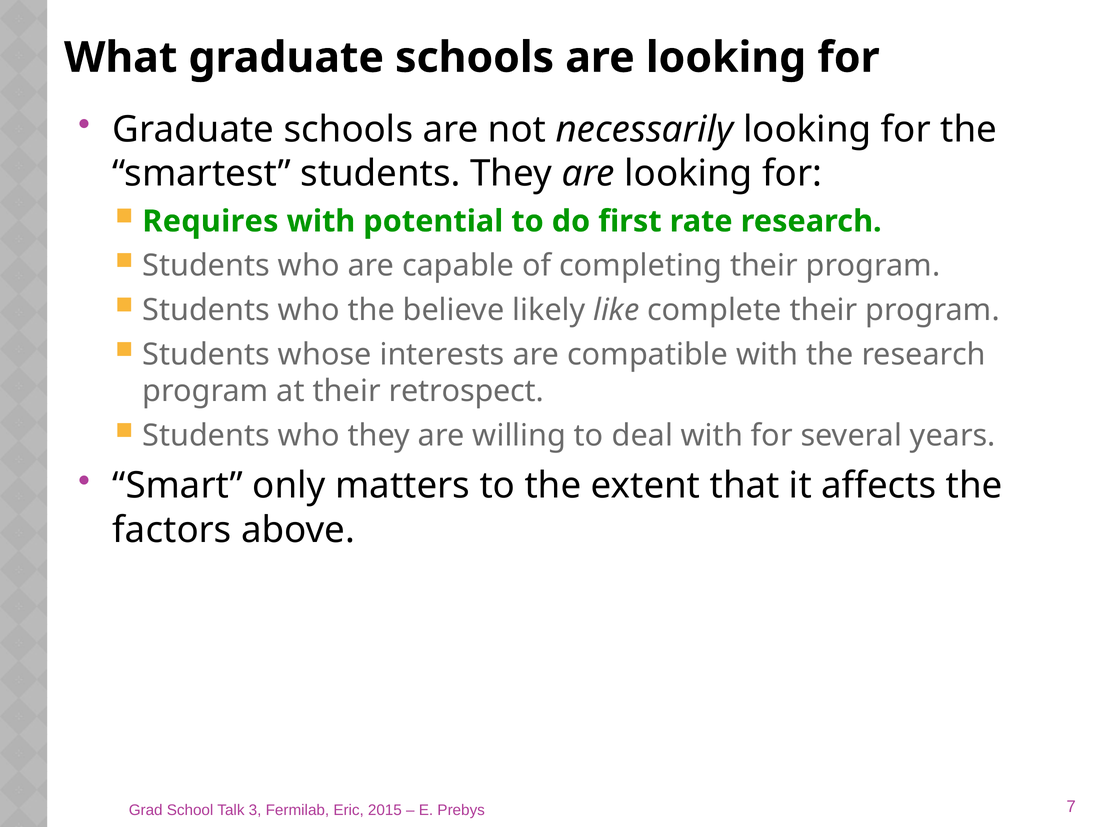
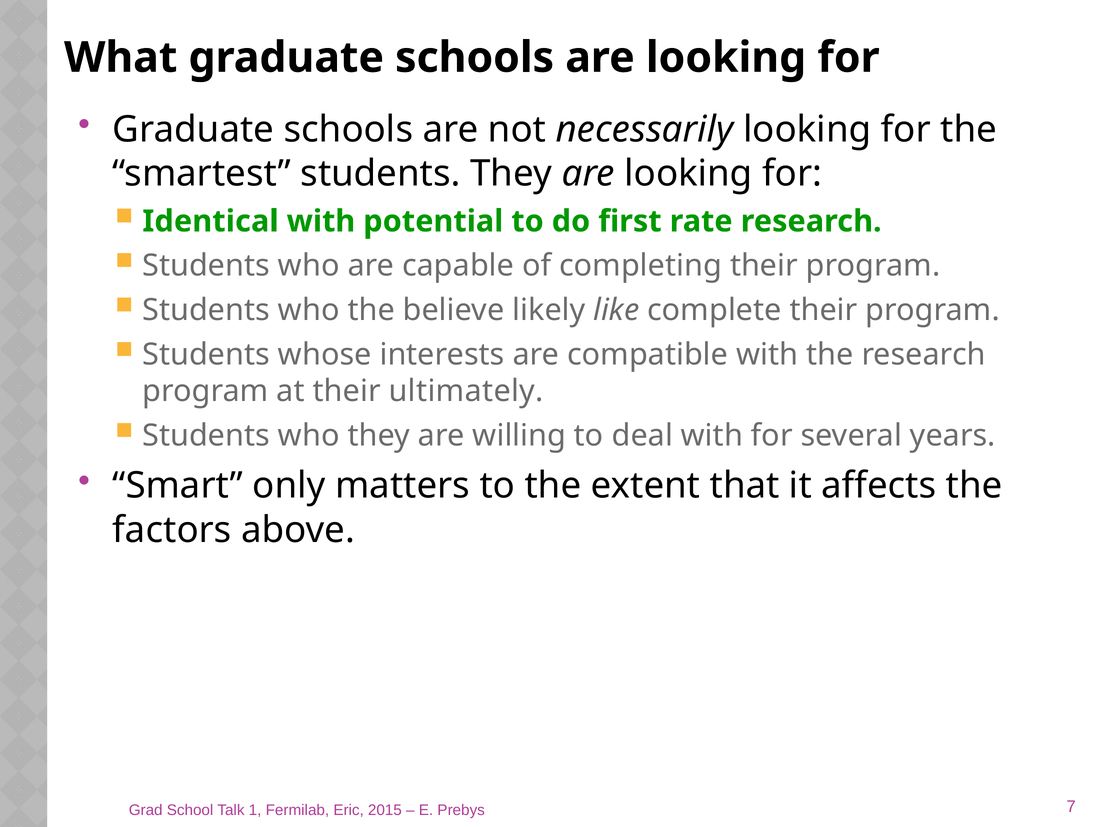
Requires: Requires -> Identical
retrospect: retrospect -> ultimately
3: 3 -> 1
